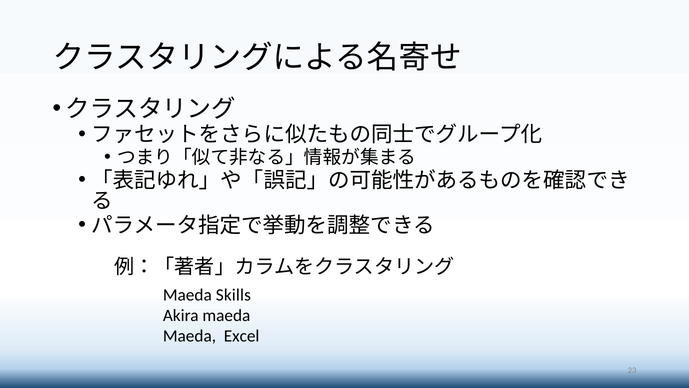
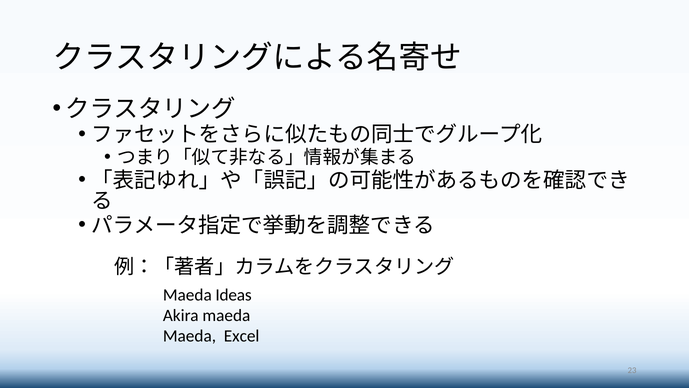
Skills: Skills -> Ideas
